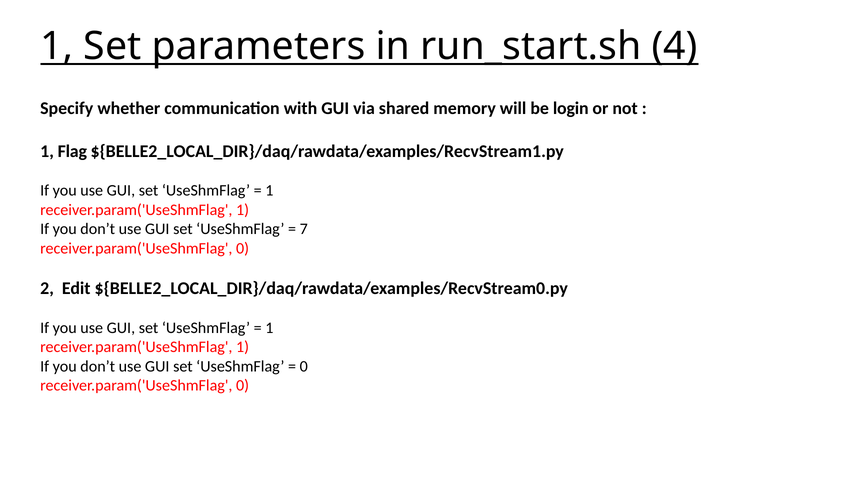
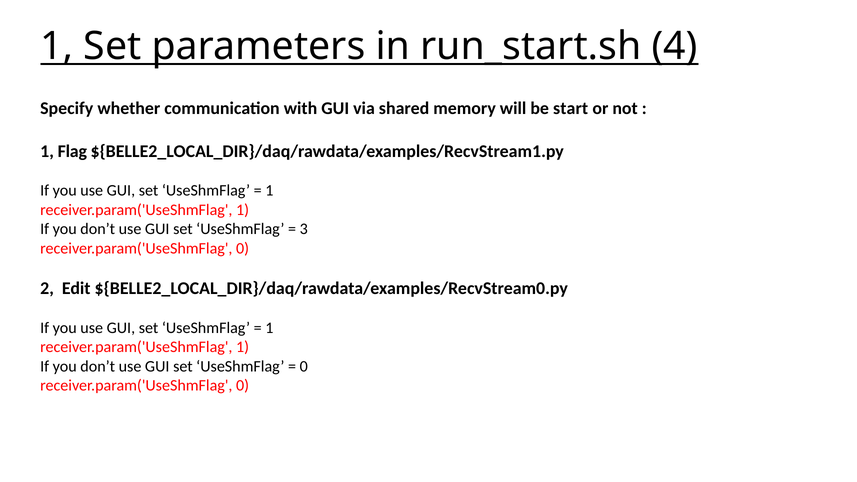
login: login -> start
7: 7 -> 3
